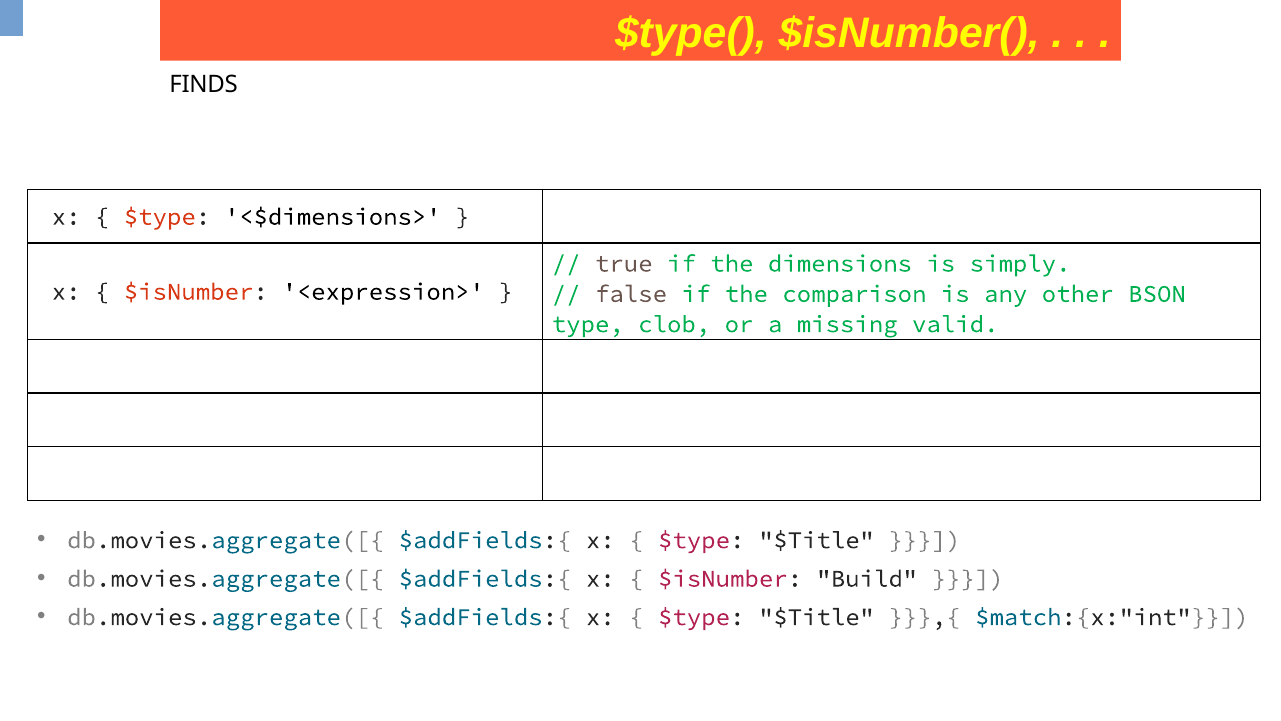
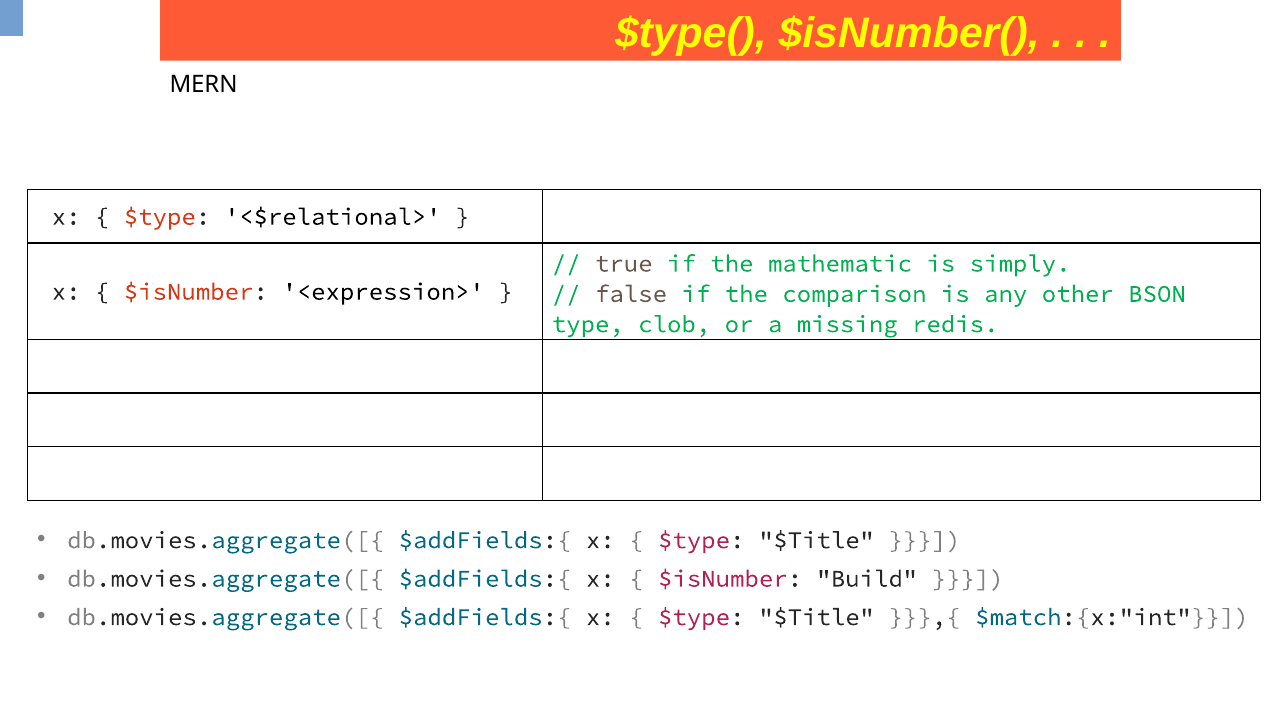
FINDS: FINDS -> MERN
<$dimensions>: <$dimensions> -> <$relational>
dimensions: dimensions -> mathematic
valid: valid -> redis
